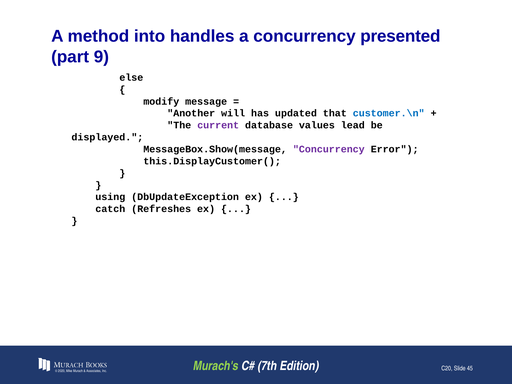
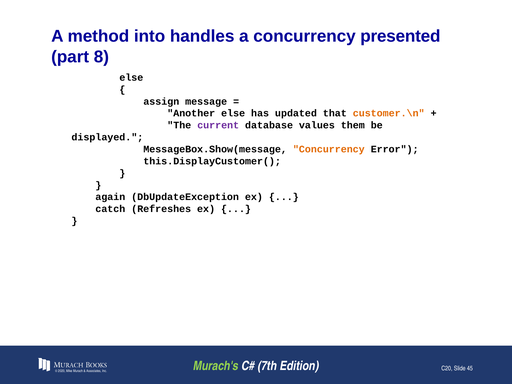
9: 9 -> 8
modify: modify -> assign
Another will: will -> else
customer.\n colour: blue -> orange
lead: lead -> them
Concurrency at (329, 149) colour: purple -> orange
using: using -> again
